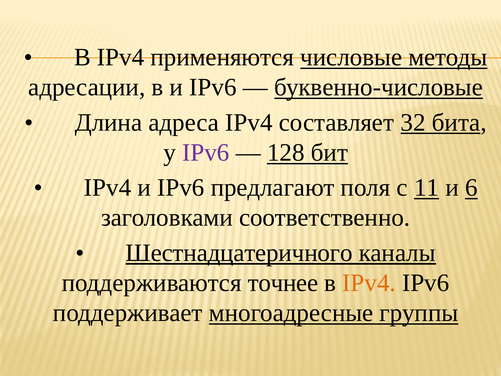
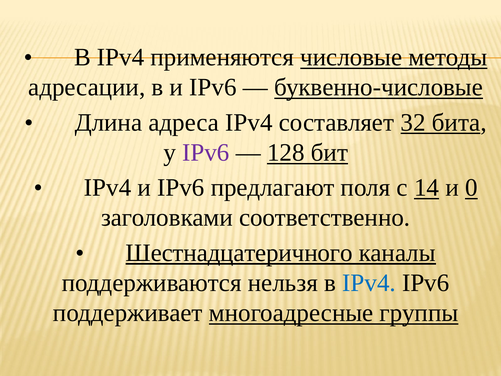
11: 11 -> 14
6: 6 -> 0
точнее: точнее -> нельзя
IPv4 at (369, 283) colour: orange -> blue
